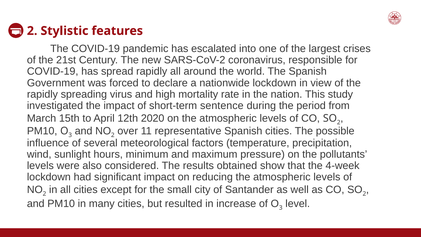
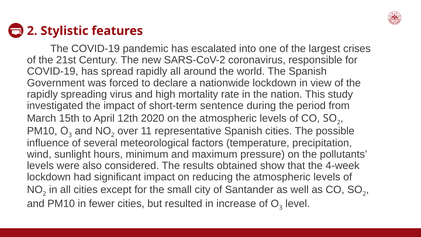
many: many -> fewer
